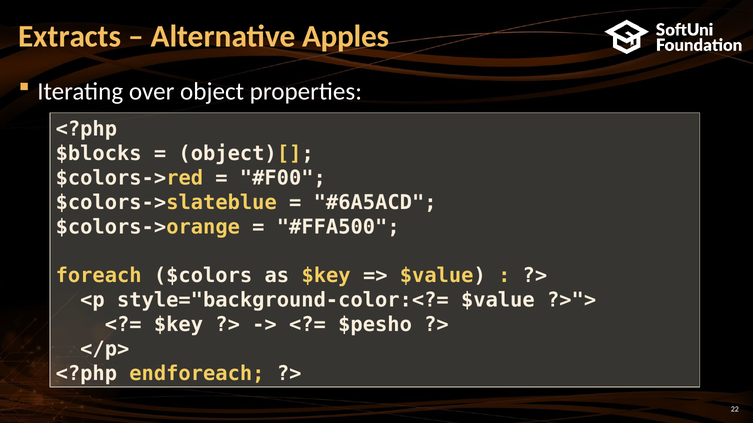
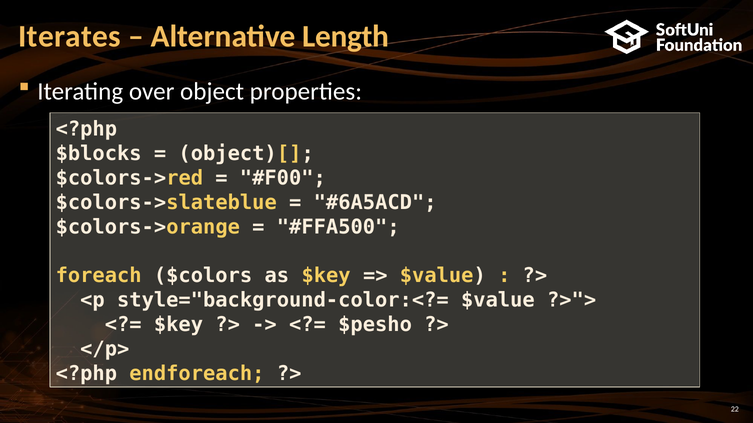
Extracts: Extracts -> Iterates
Apples: Apples -> Length
